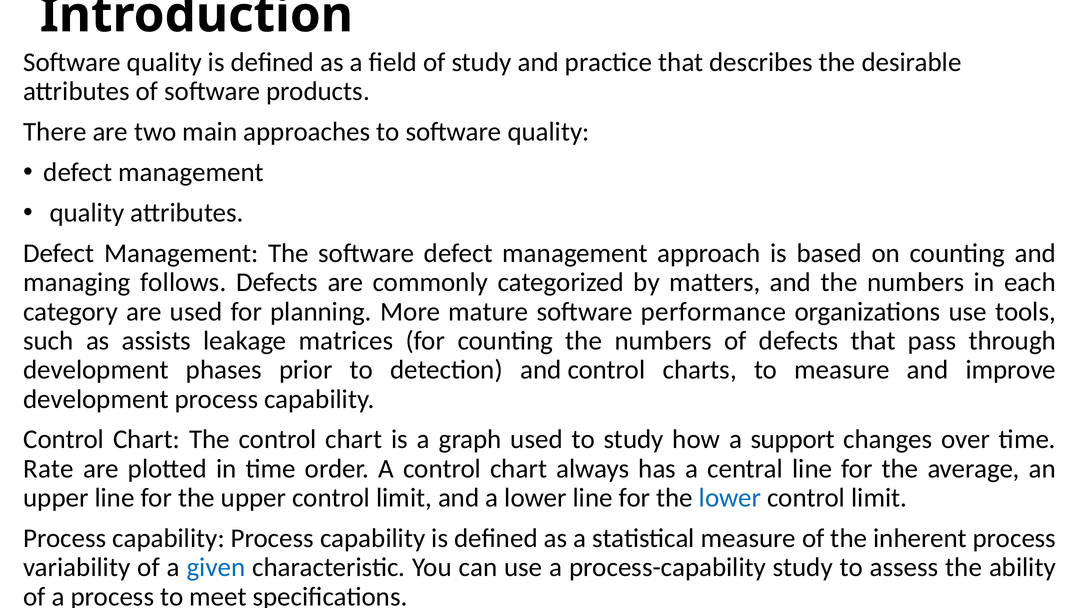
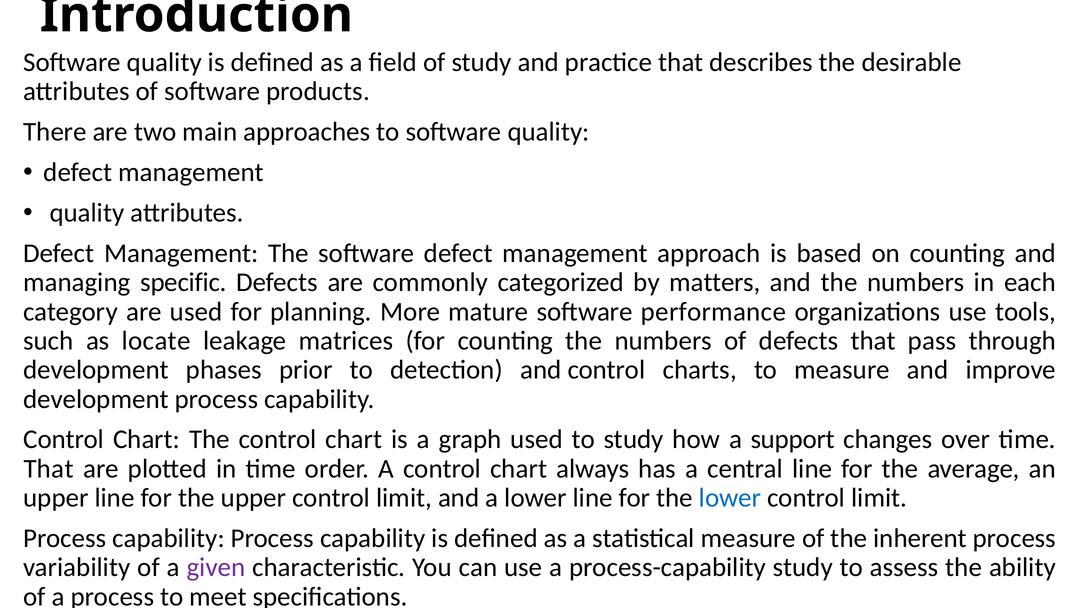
follows: follows -> specific
assists: assists -> locate
Rate at (49, 468): Rate -> That
given colour: blue -> purple
